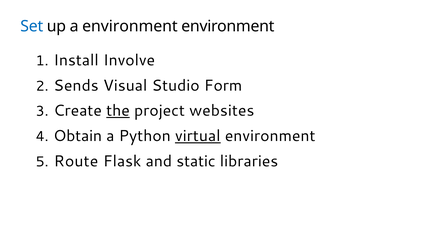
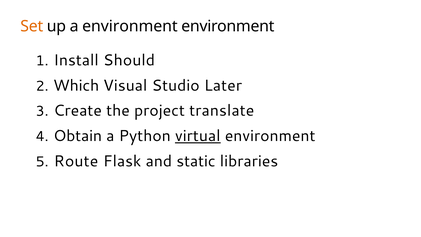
Set colour: blue -> orange
Involve: Involve -> Should
Sends: Sends -> Which
Form: Form -> Later
the underline: present -> none
websites: websites -> translate
